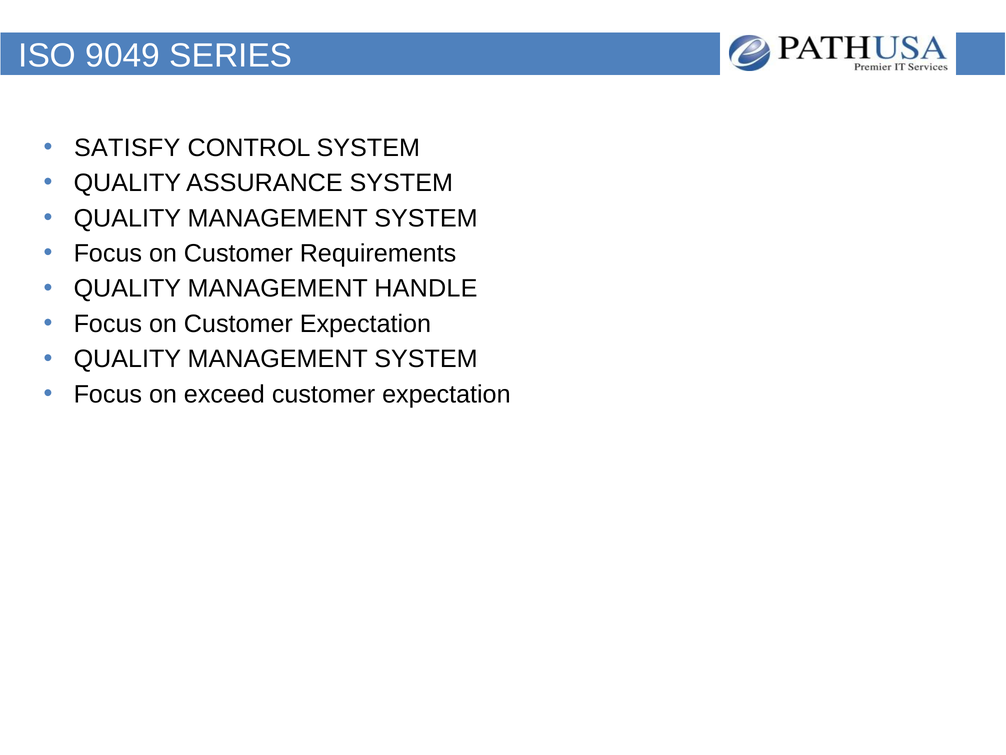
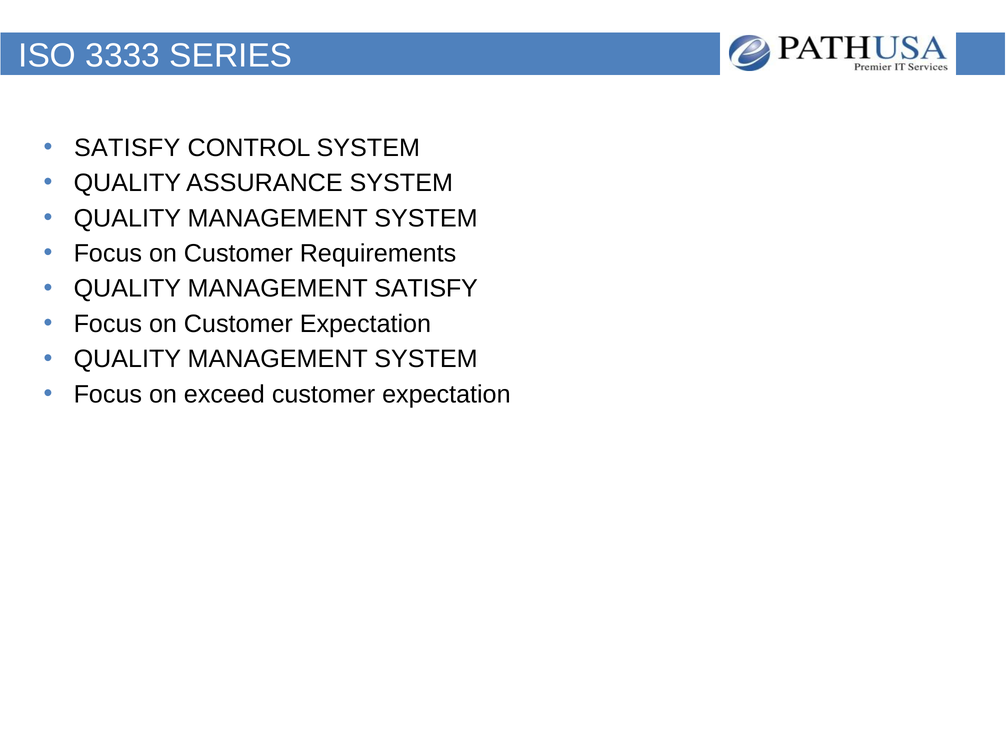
9049: 9049 -> 3333
MANAGEMENT HANDLE: HANDLE -> SATISFY
